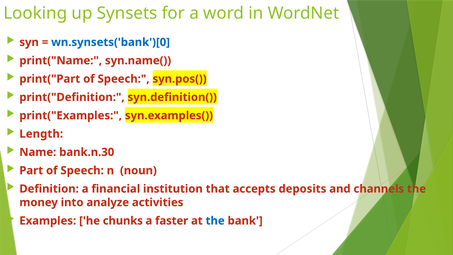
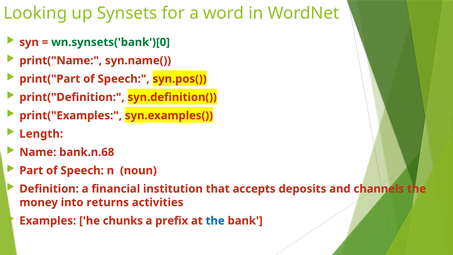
wn.synsets('bank')[0 colour: blue -> green
bank.n.30: bank.n.30 -> bank.n.68
analyze: analyze -> returns
faster: faster -> prefix
